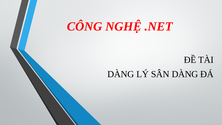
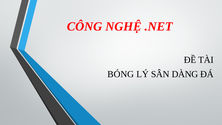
DÀNG at (121, 74): DÀNG -> BÓNG
